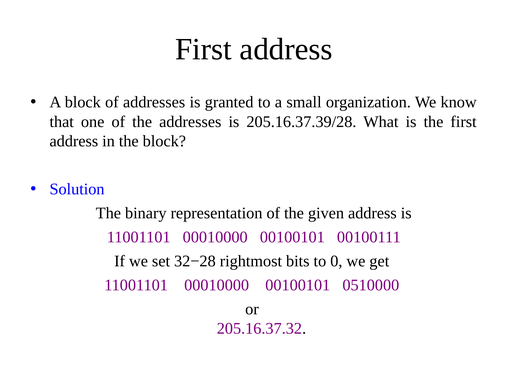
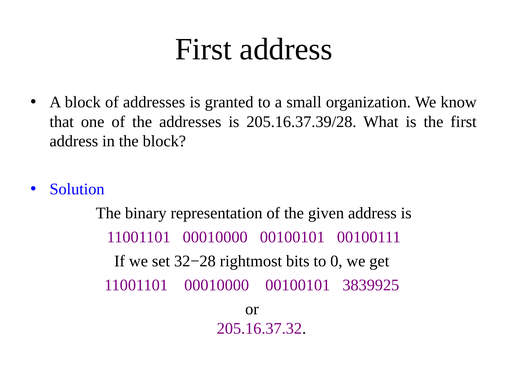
0510000: 0510000 -> 3839925
